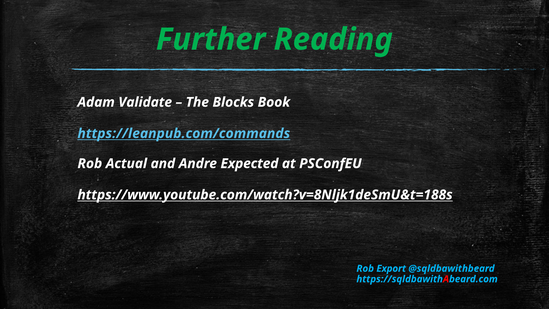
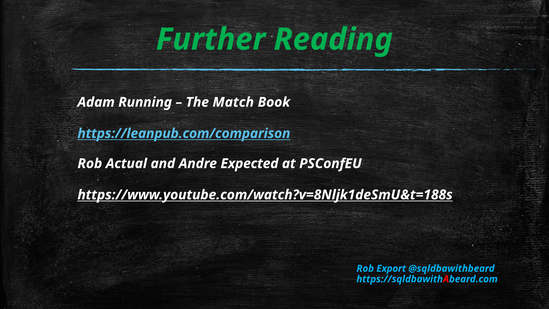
Validate: Validate -> Running
Blocks: Blocks -> Match
https://leanpub.com/commands: https://leanpub.com/commands -> https://leanpub.com/comparison
